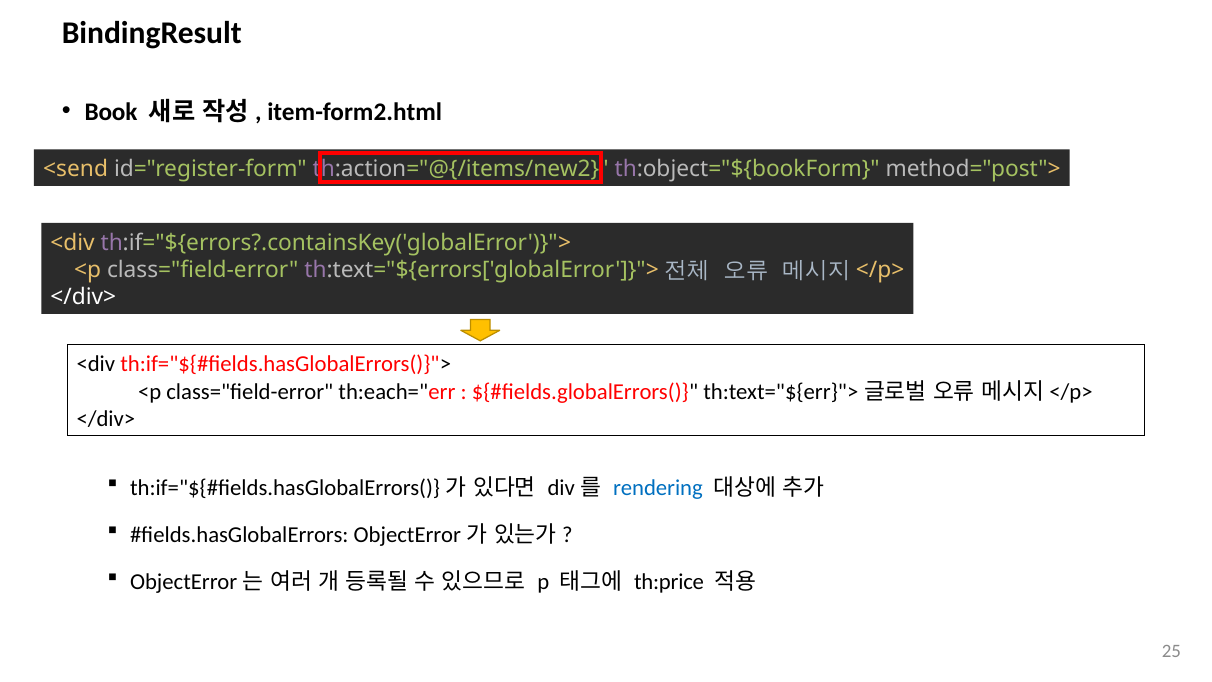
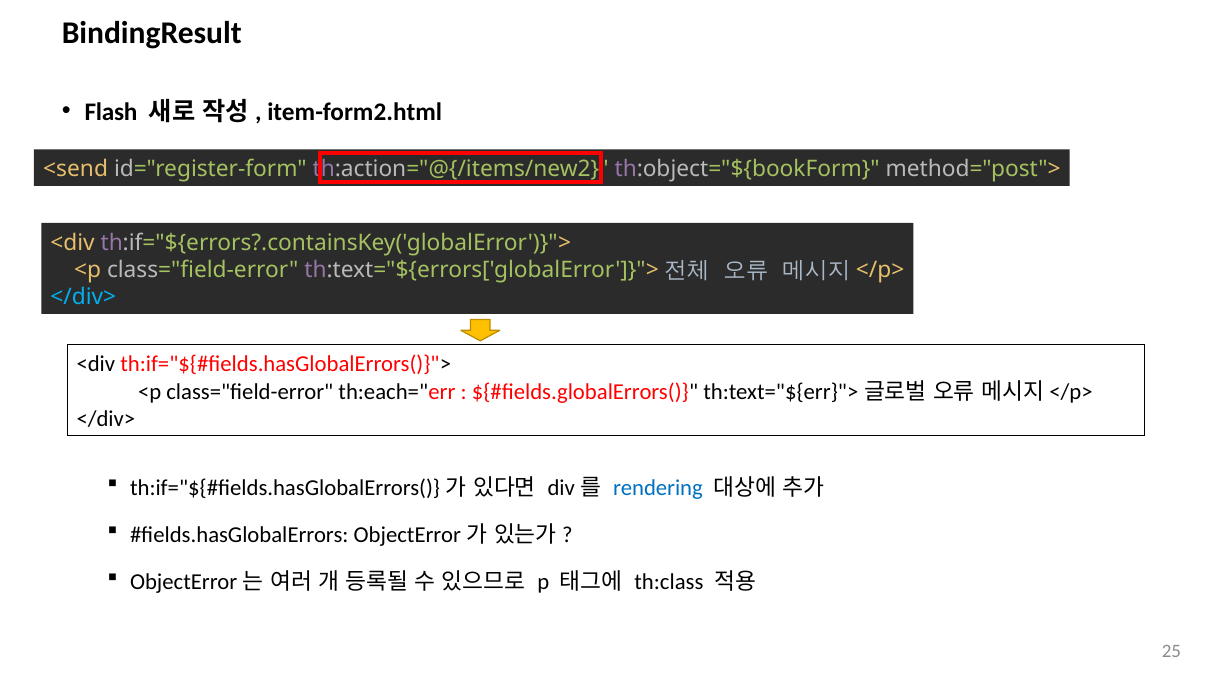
Book: Book -> Flash
</div> at (83, 297) colour: white -> light blue
th:price: th:price -> th:class
